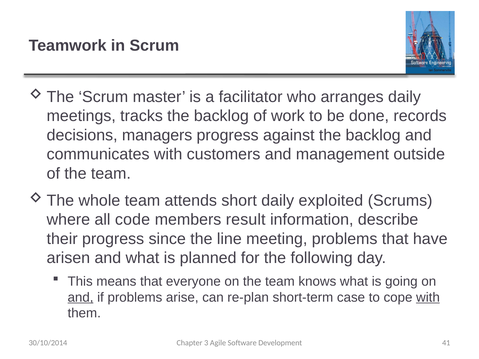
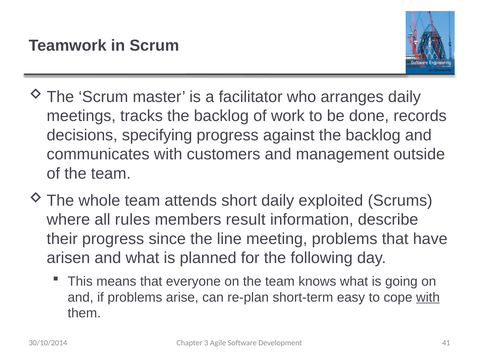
managers: managers -> specifying
code: code -> rules
and at (81, 298) underline: present -> none
case: case -> easy
